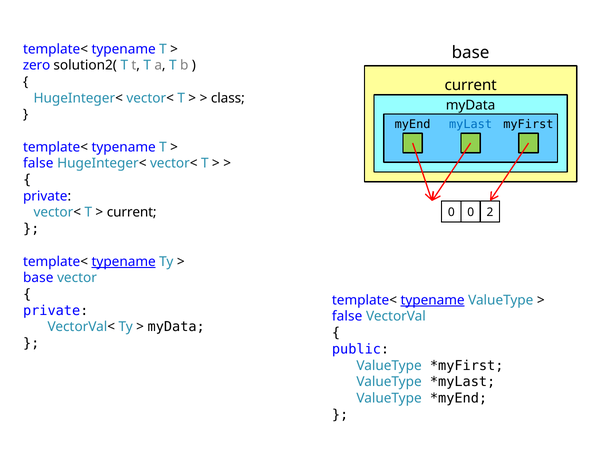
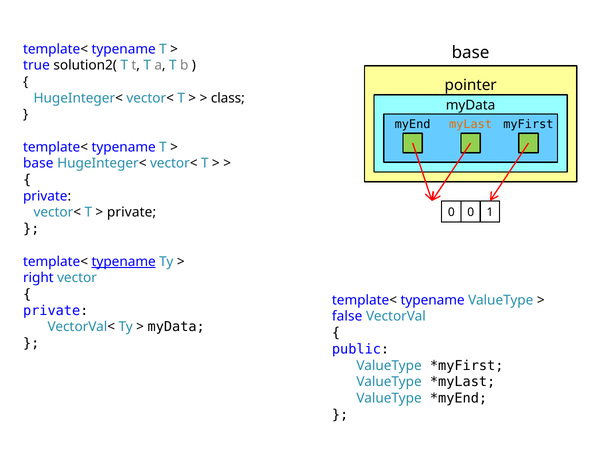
zero: zero -> true
current at (471, 85): current -> pointer
myLast colour: blue -> orange
false at (38, 163): false -> base
current at (132, 212): current -> private
2: 2 -> 1
base at (38, 278): base -> right
typename at (433, 300) underline: present -> none
